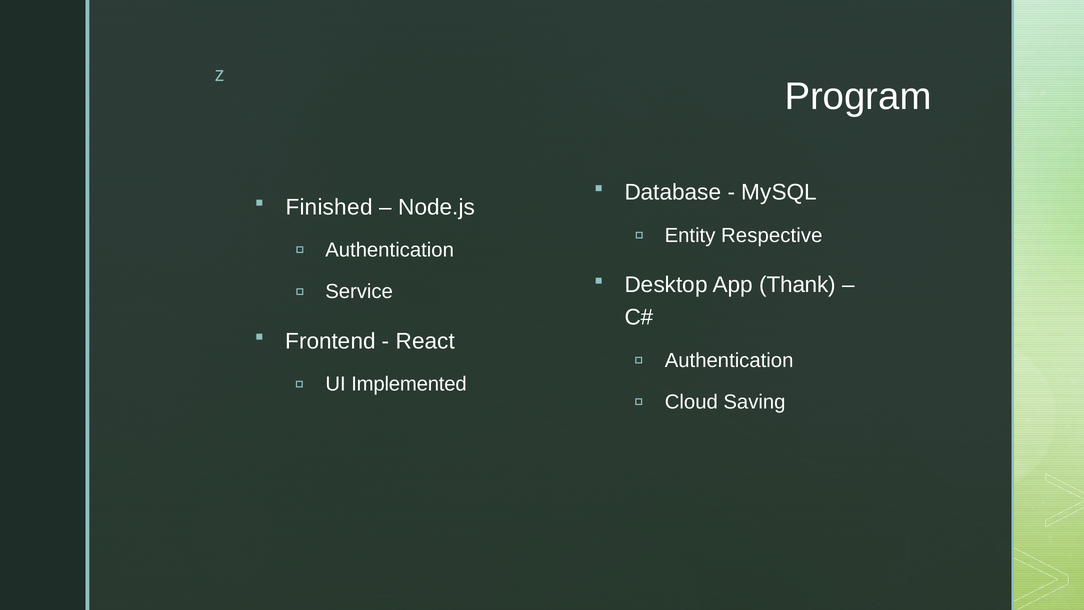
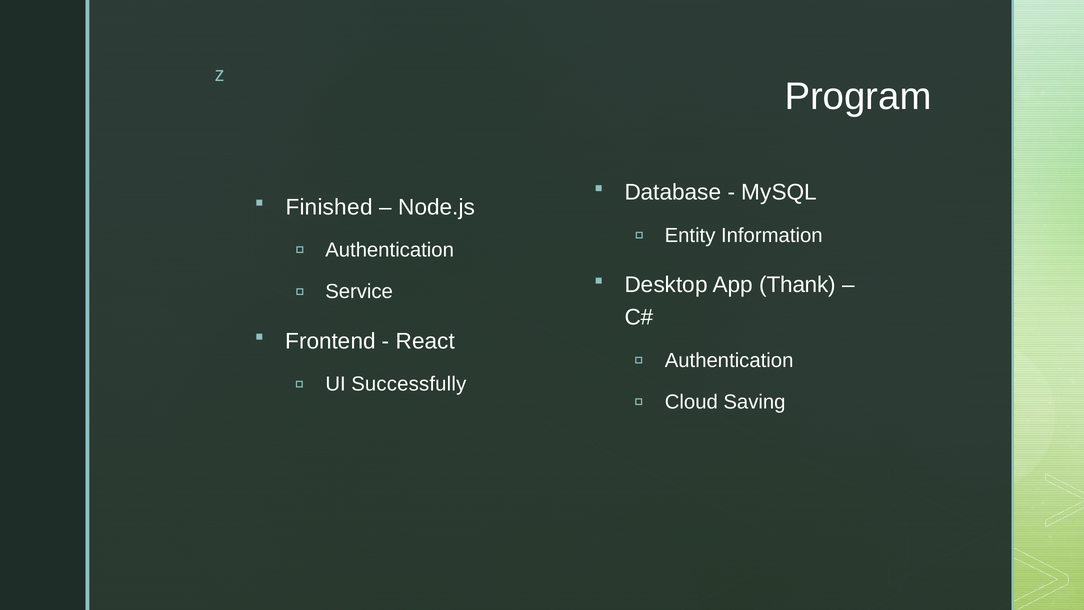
Respective: Respective -> Information
Implemented: Implemented -> Successfully
